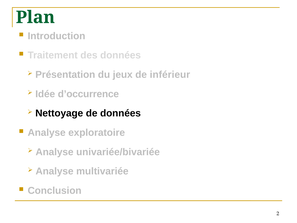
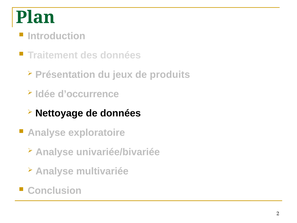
inférieur: inférieur -> produits
